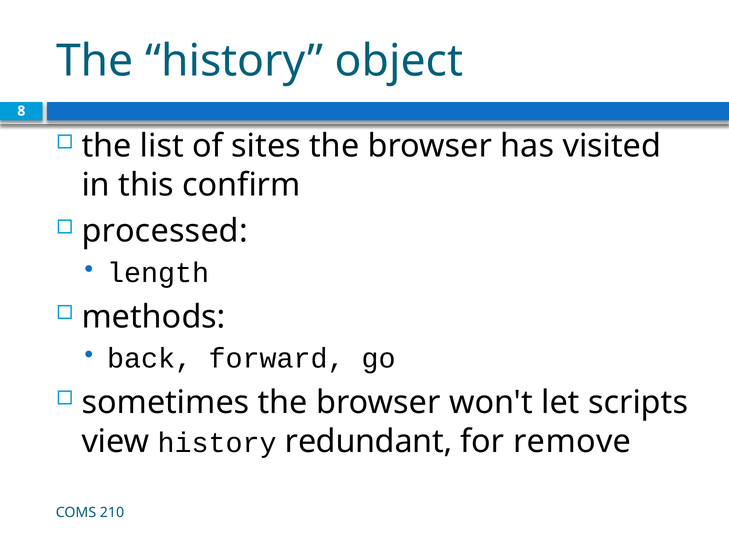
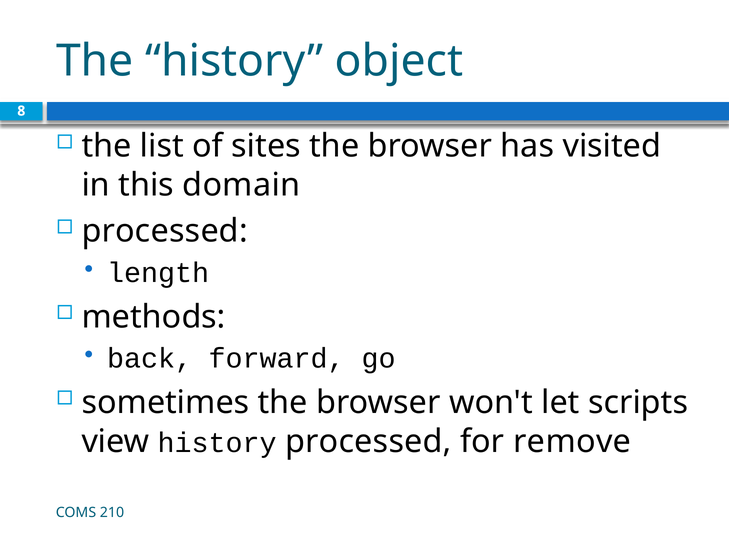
confirm: confirm -> domain
history redundant: redundant -> processed
